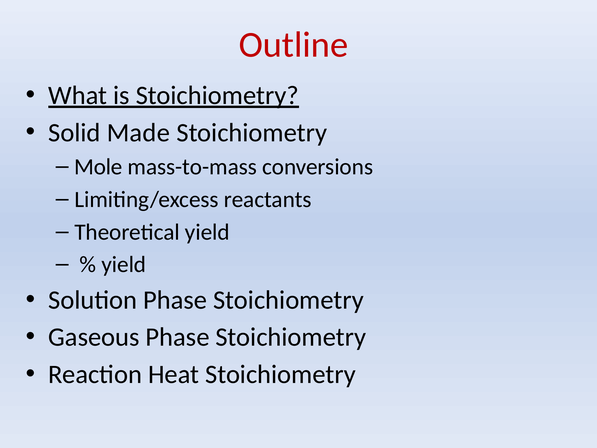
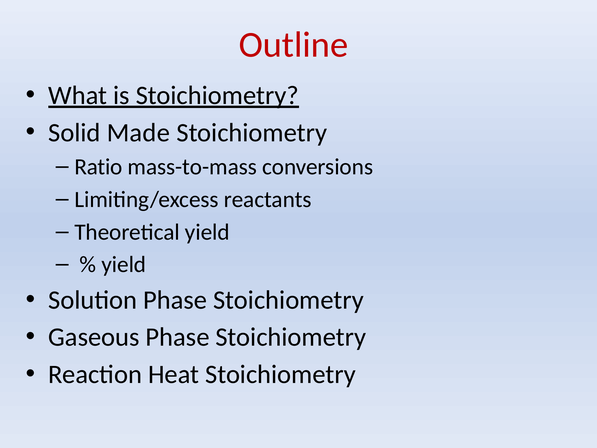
Mole: Mole -> Ratio
